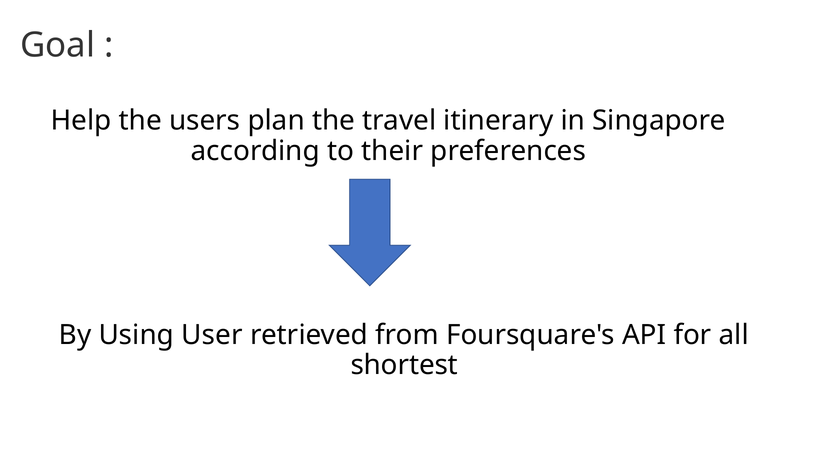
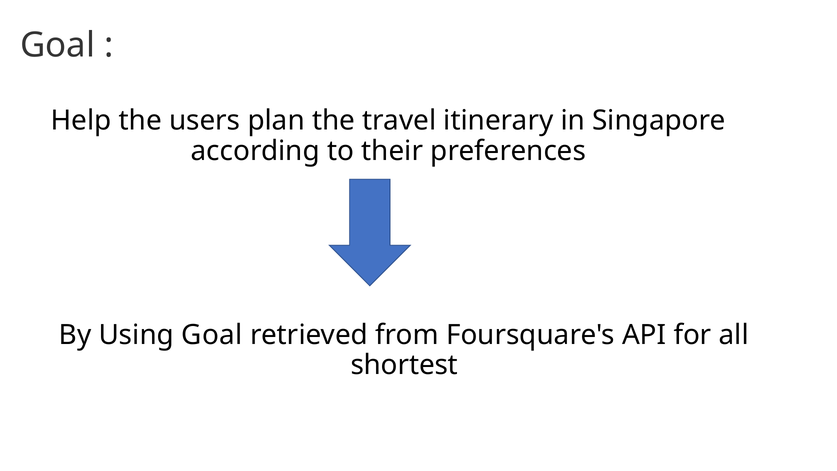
Using User: User -> Goal
